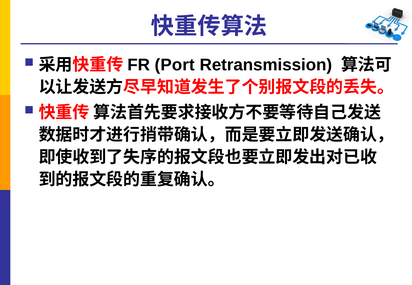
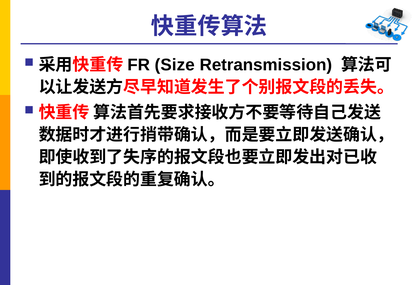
Port: Port -> Size
